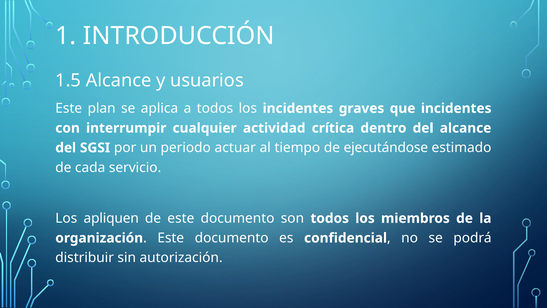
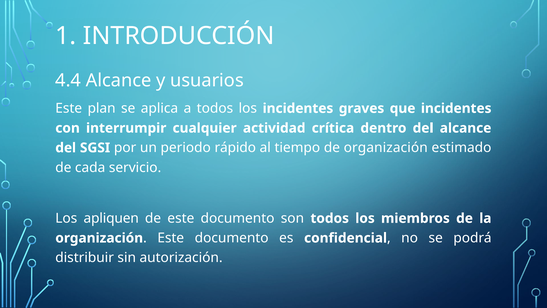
1.5: 1.5 -> 4.4
actuar: actuar -> rápido
de ejecutándose: ejecutándose -> organización
